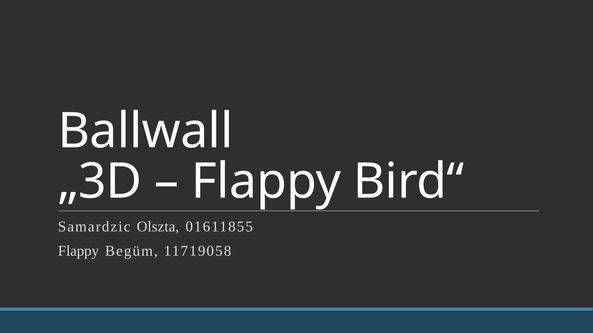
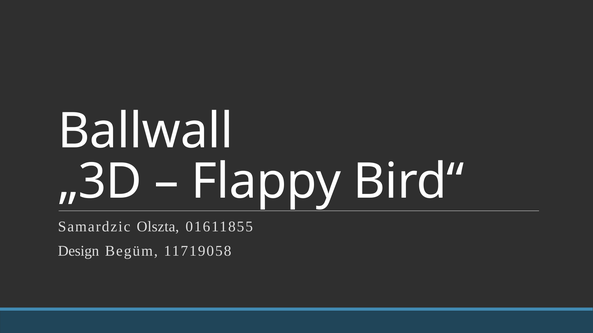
Flappy at (78, 252): Flappy -> Design
